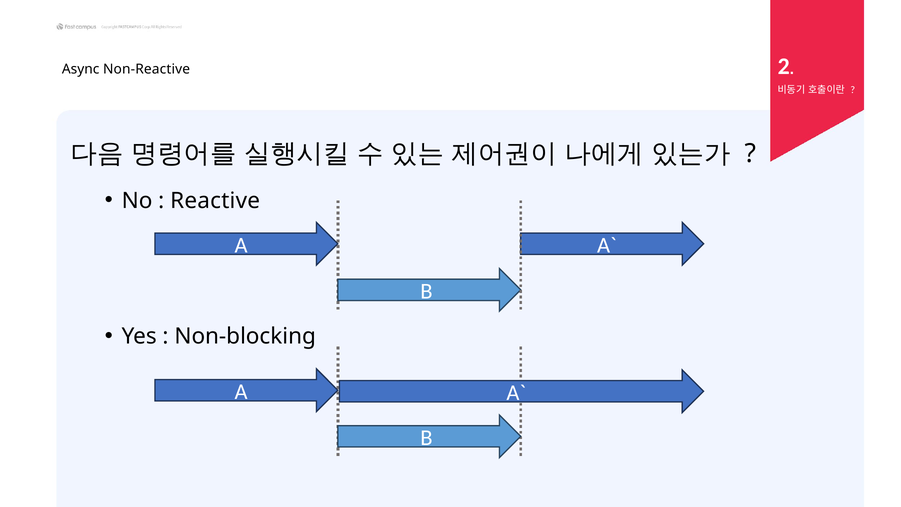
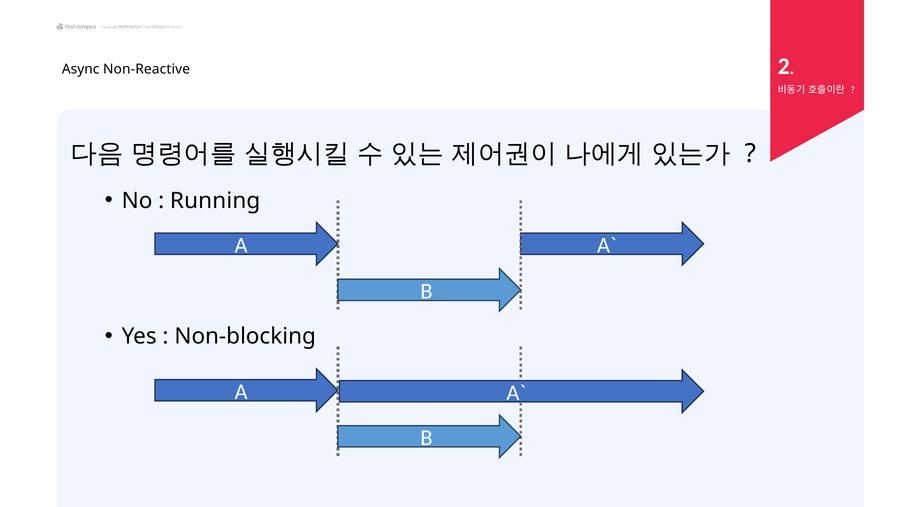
Reactive: Reactive -> Running
